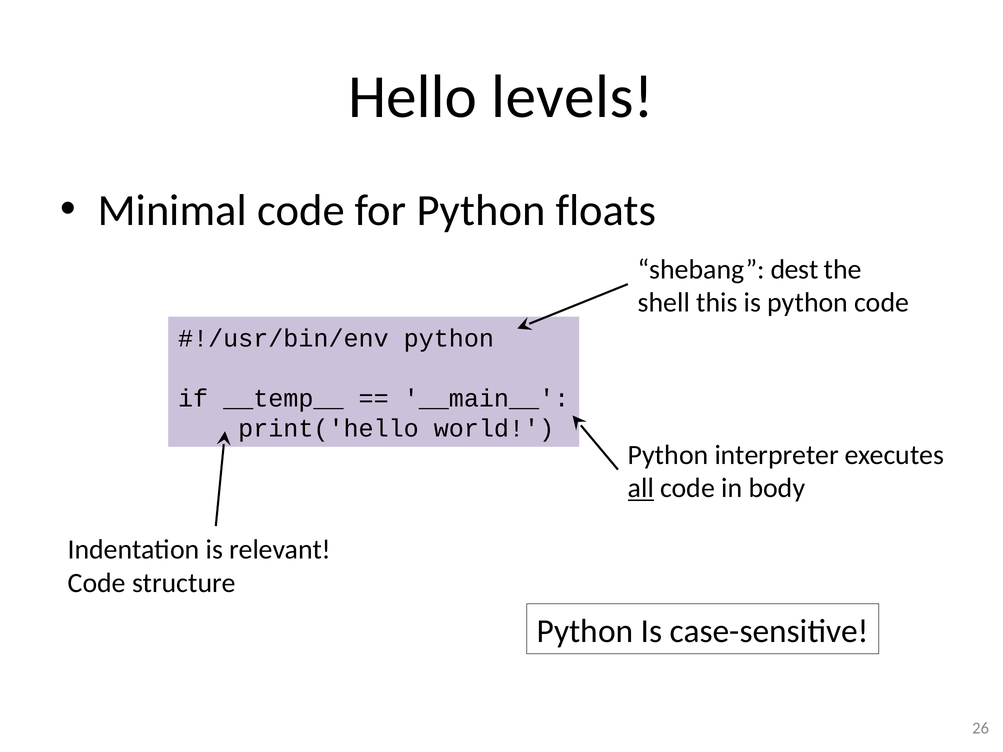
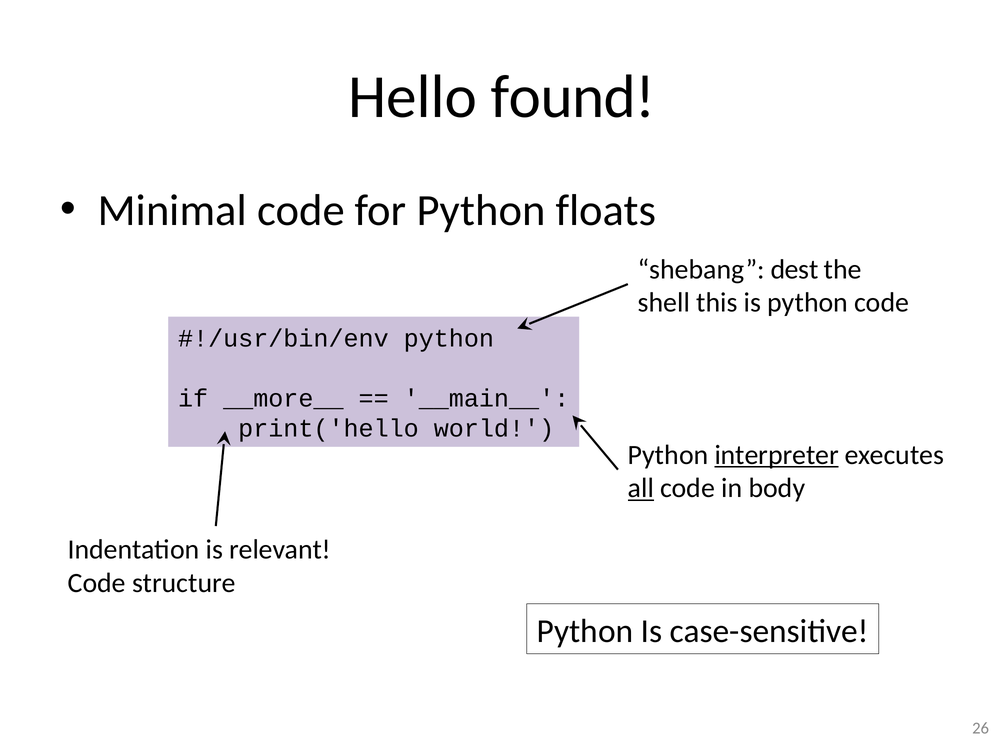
levels: levels -> found
__temp__: __temp__ -> __more__
interpreter underline: none -> present
